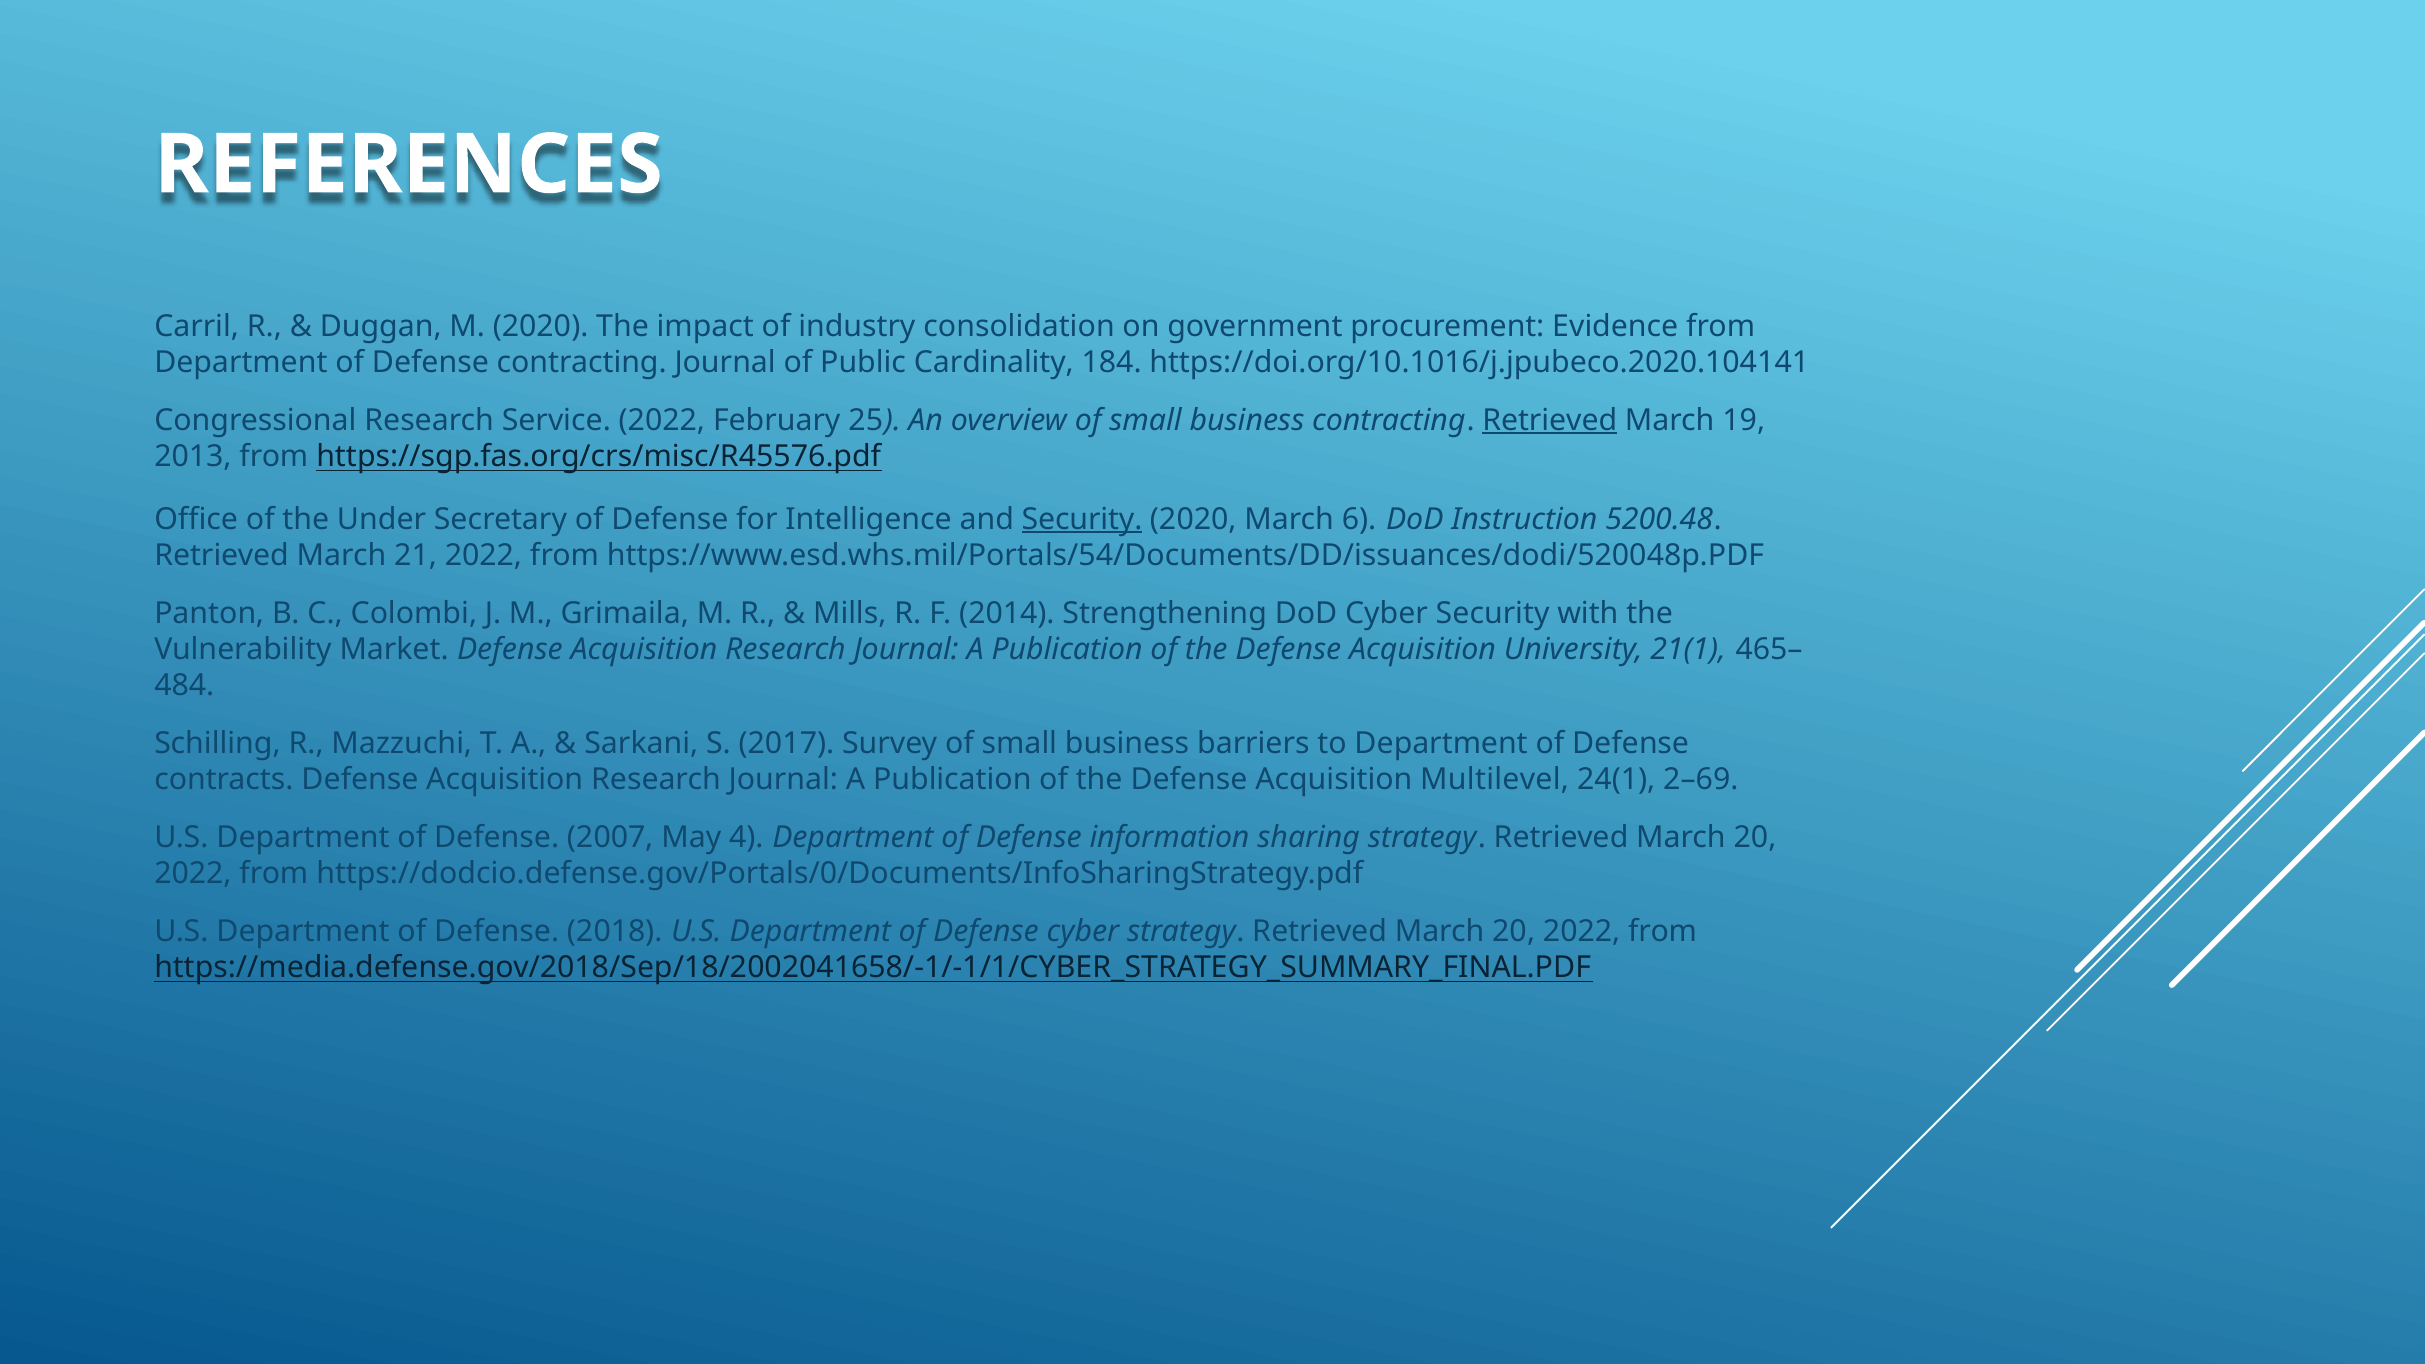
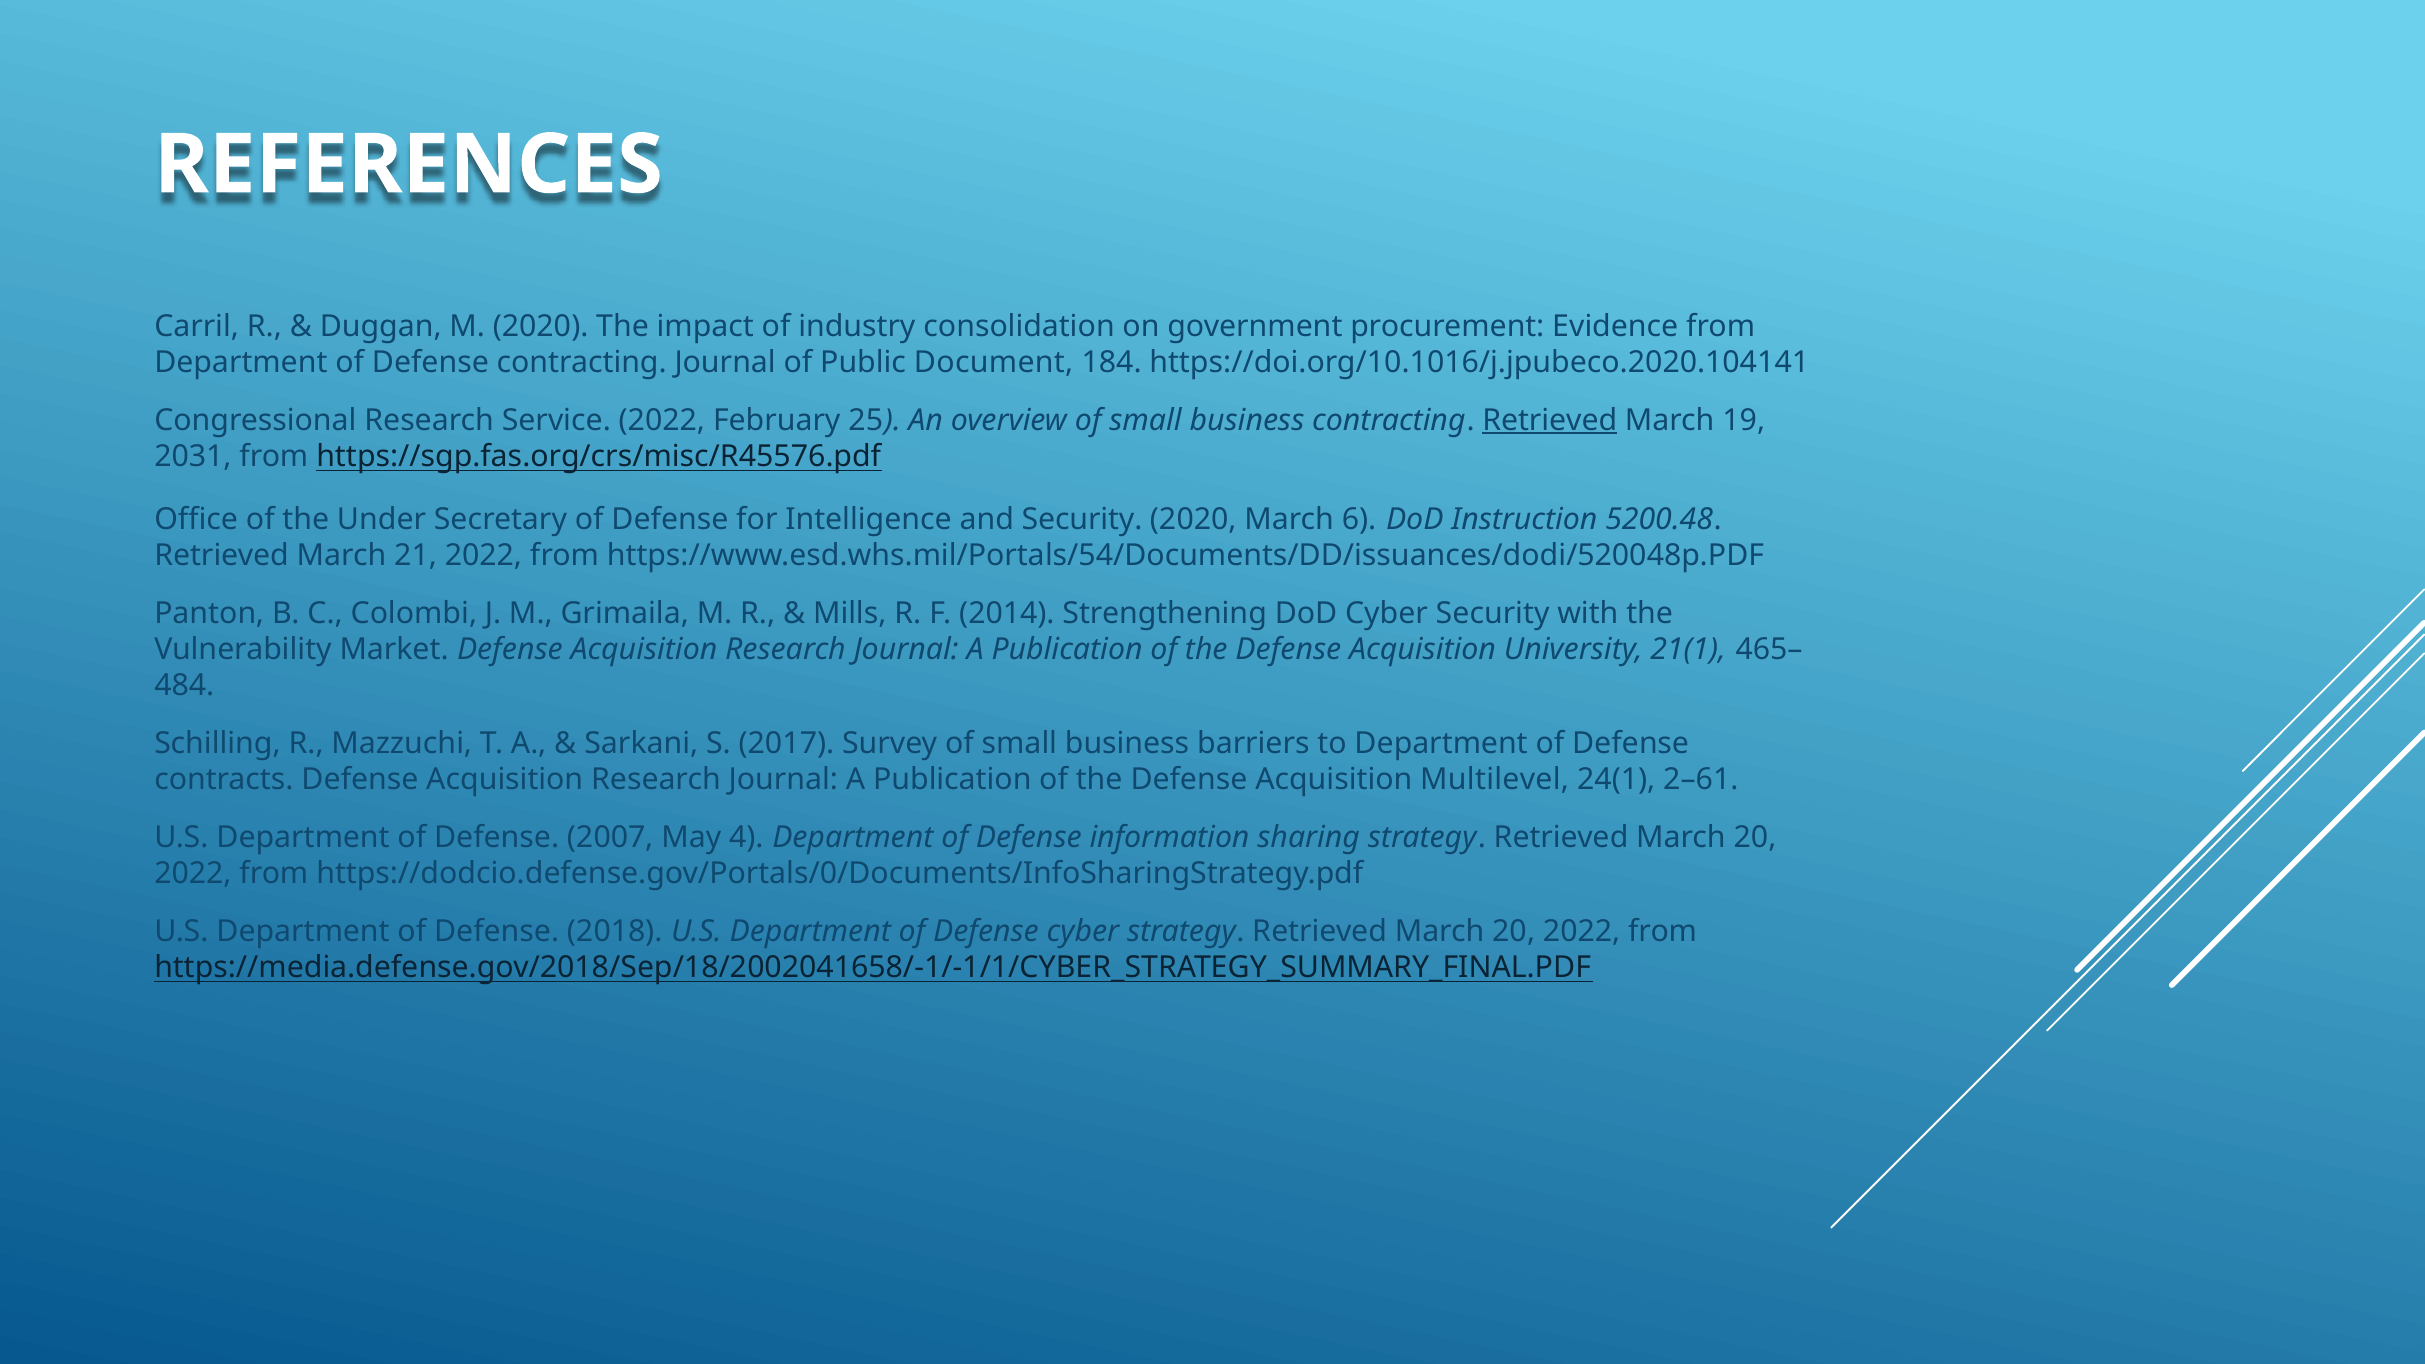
Cardinality: Cardinality -> Document
2013: 2013 -> 2031
Security at (1082, 519) underline: present -> none
2–69: 2–69 -> 2–61
